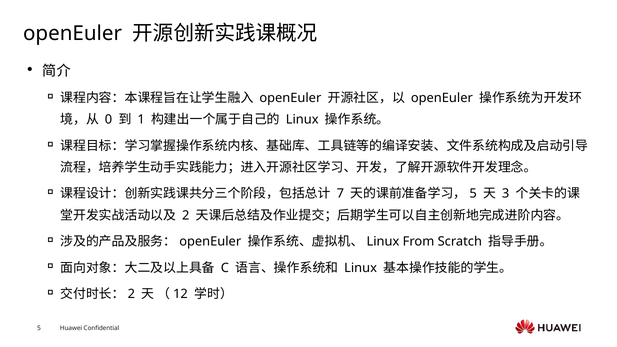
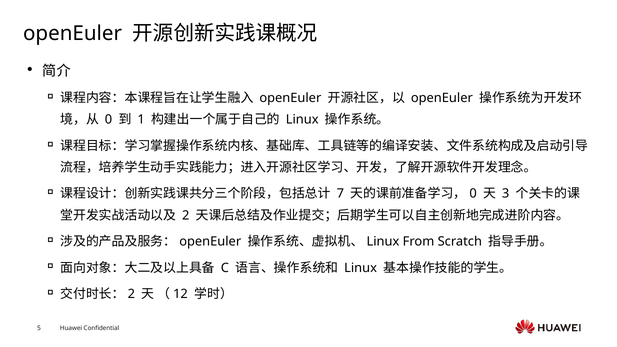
5 at (473, 194): 5 -> 0
